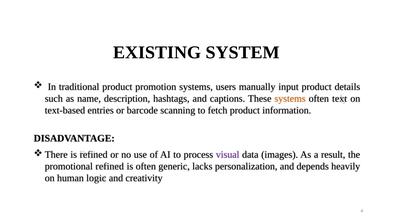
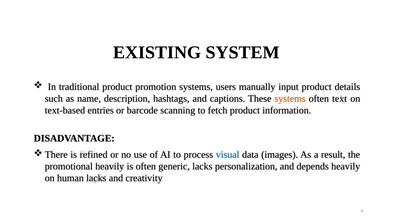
visual colour: purple -> blue
promotional refined: refined -> heavily
human logic: logic -> lacks
